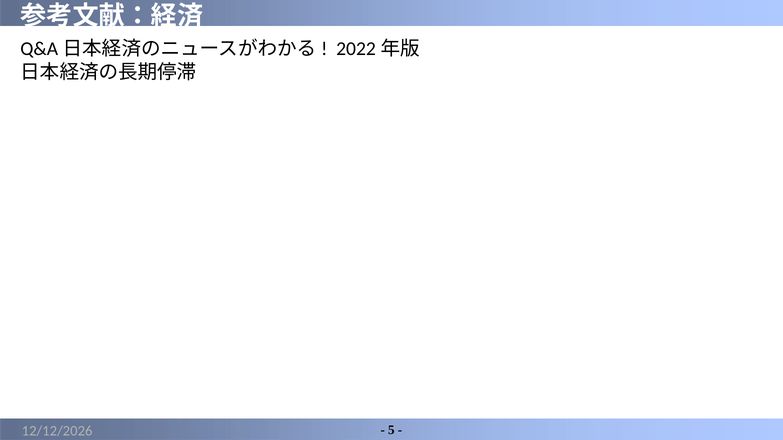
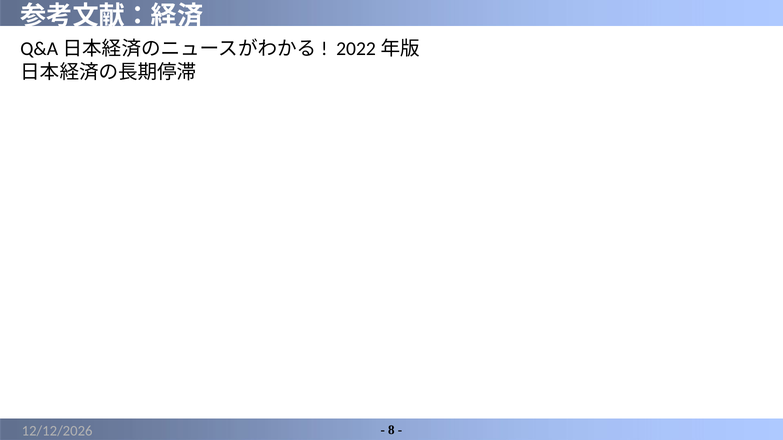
5: 5 -> 8
